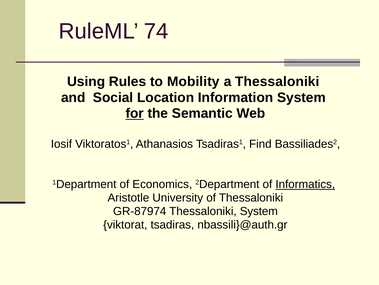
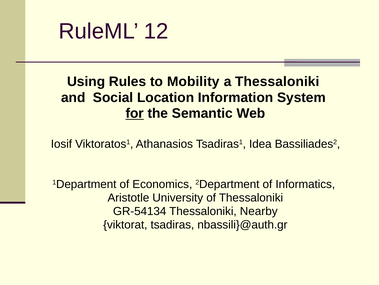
74: 74 -> 12
Find: Find -> Idea
Informatics underline: present -> none
GR-87974: GR-87974 -> GR-54134
Thessaloniki System: System -> Nearby
